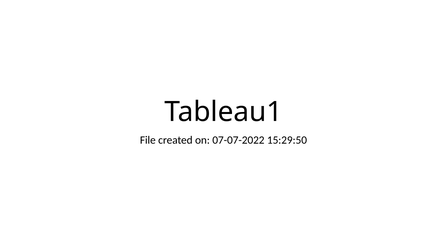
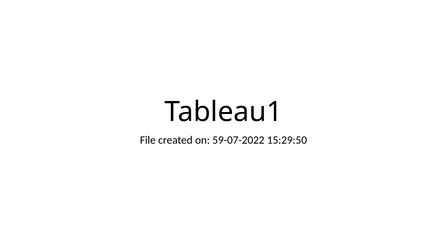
07-07-2022: 07-07-2022 -> 59-07-2022
